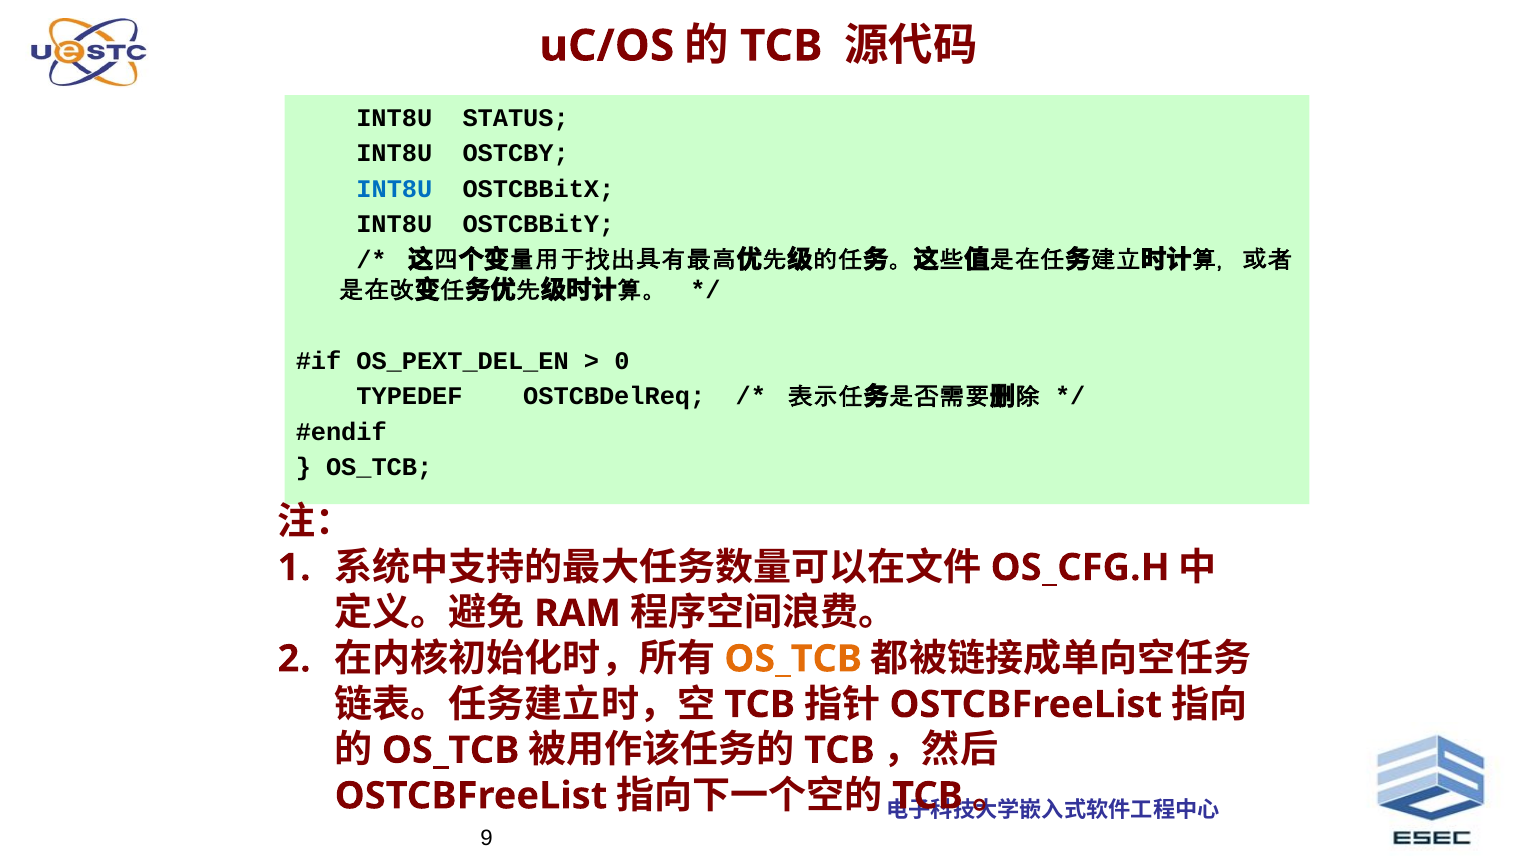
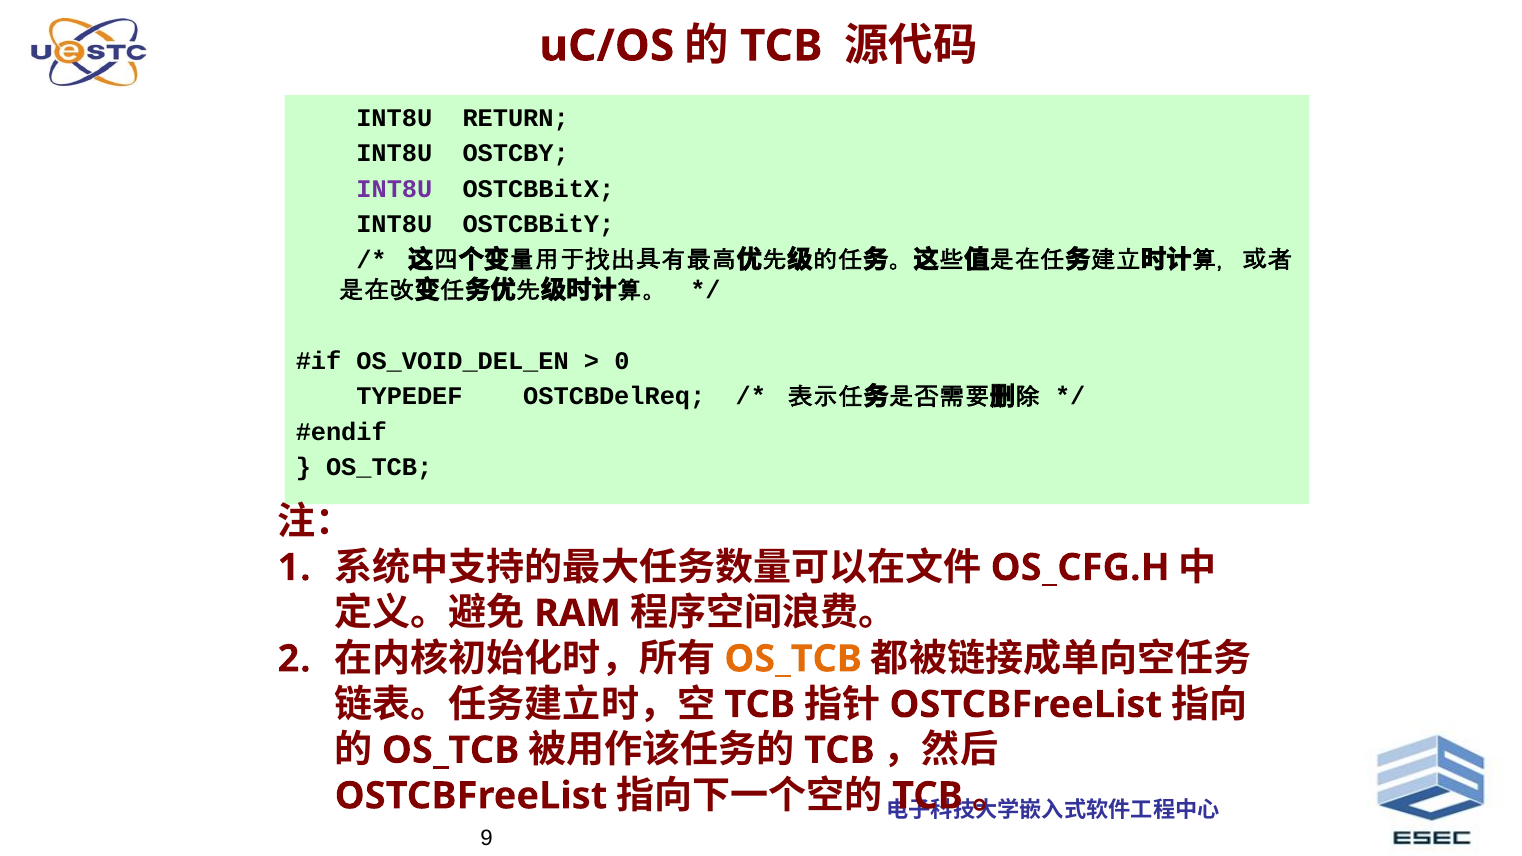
STATUS: STATUS -> RETURN
INT8U at (394, 189) colour: blue -> purple
OS_PEXT_DEL_EN: OS_PEXT_DEL_EN -> OS_VOID_DEL_EN
